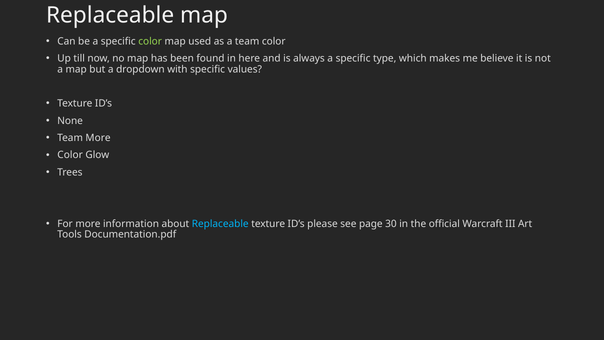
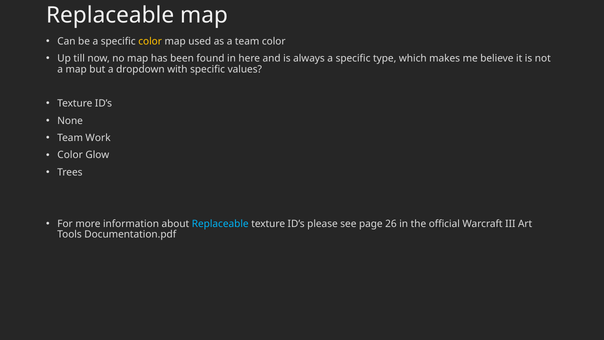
color at (150, 41) colour: light green -> yellow
Team More: More -> Work
30: 30 -> 26
